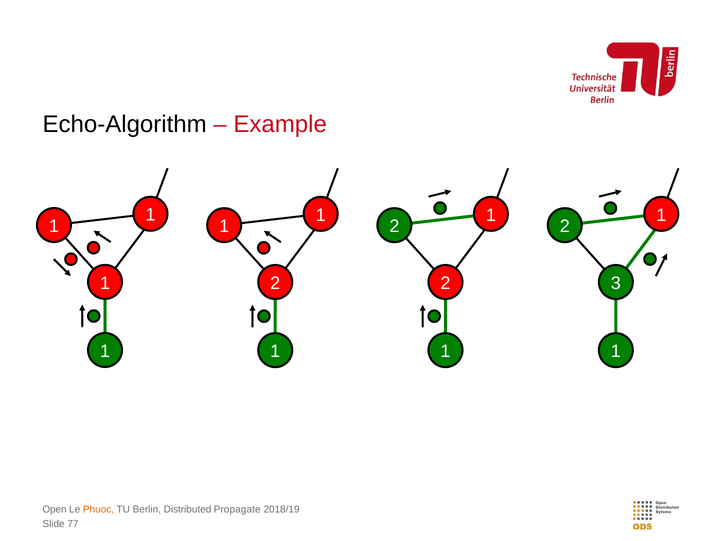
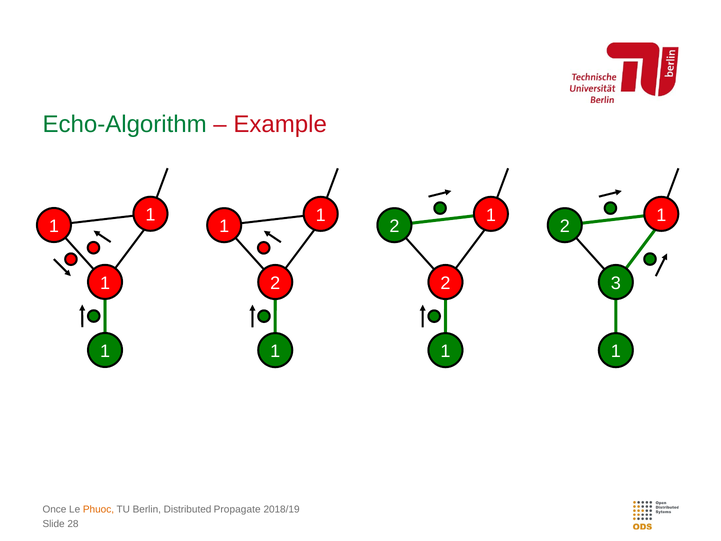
Echo-Algorithm colour: black -> green
Open: Open -> Once
77: 77 -> 28
